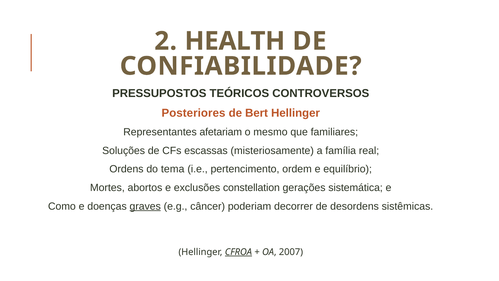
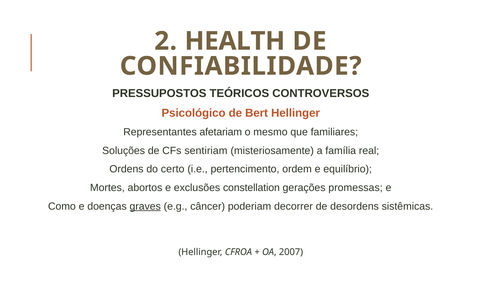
Posteriores: Posteriores -> Psicológico
escassas: escassas -> sentiriam
tema: tema -> certo
sistemática: sistemática -> promessas
CFROA underline: present -> none
